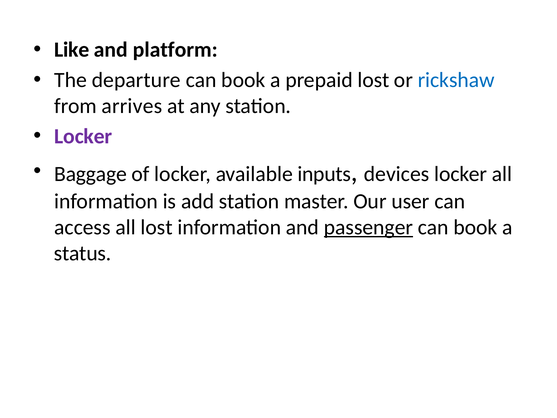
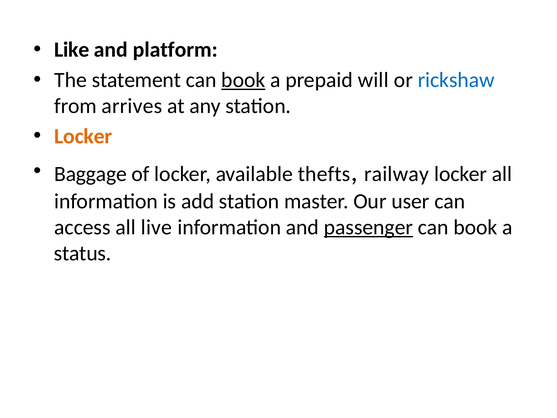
departure: departure -> statement
book at (243, 80) underline: none -> present
prepaid lost: lost -> will
Locker at (83, 136) colour: purple -> orange
inputs: inputs -> thefts
devices: devices -> railway
all lost: lost -> live
